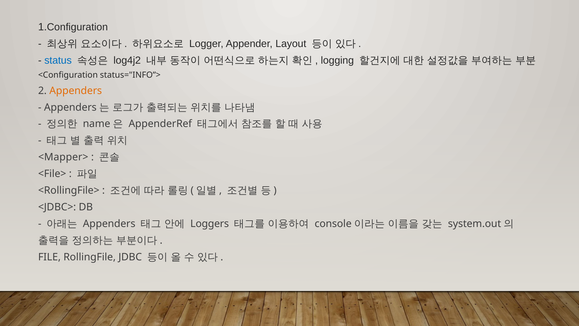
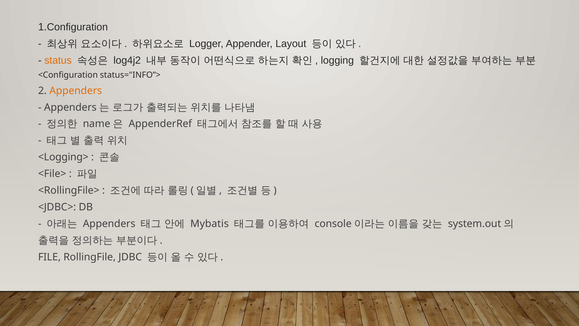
status colour: blue -> orange
<Mapper>: <Mapper> -> <Logging>
Loggers: Loggers -> Mybatis
